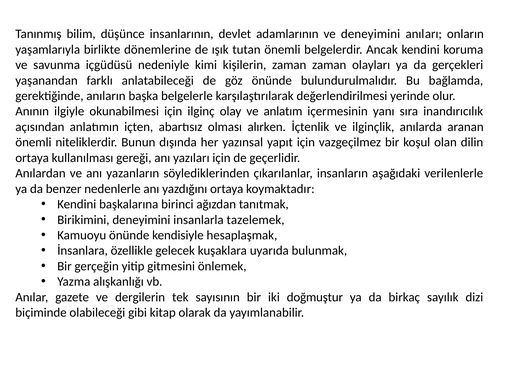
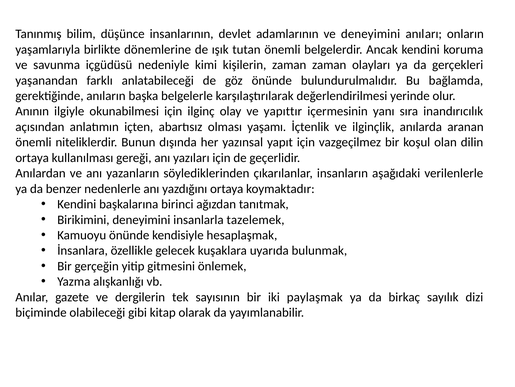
anlatım: anlatım -> yapıttır
alırken: alırken -> yaşamı
doğmuştur: doğmuştur -> paylaşmak
